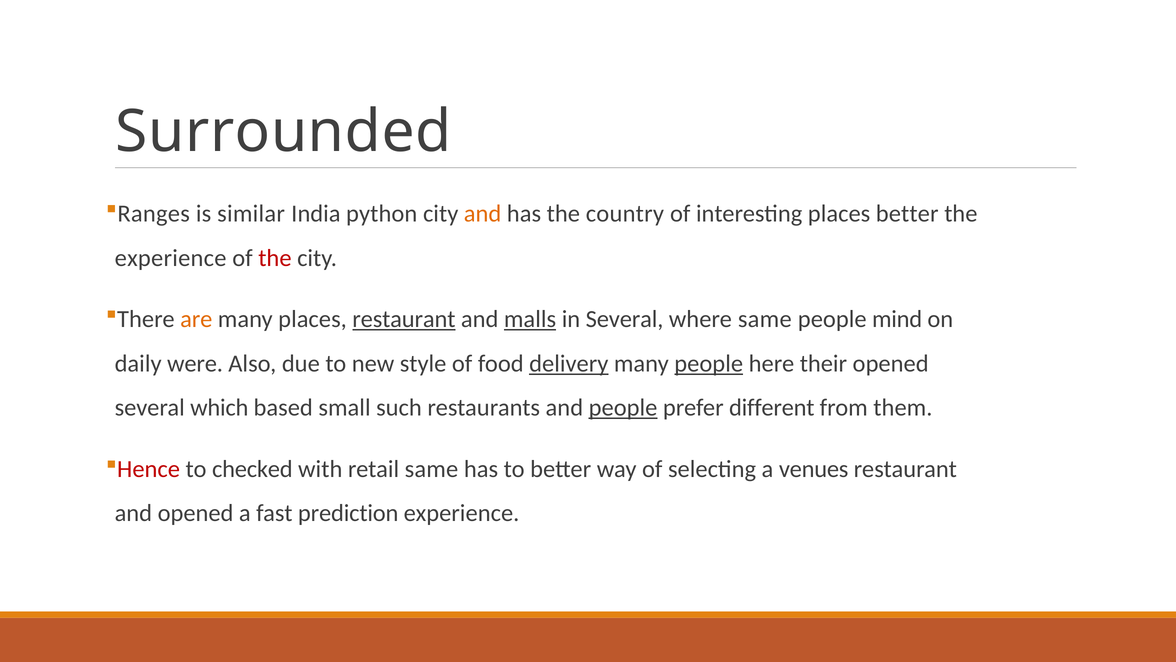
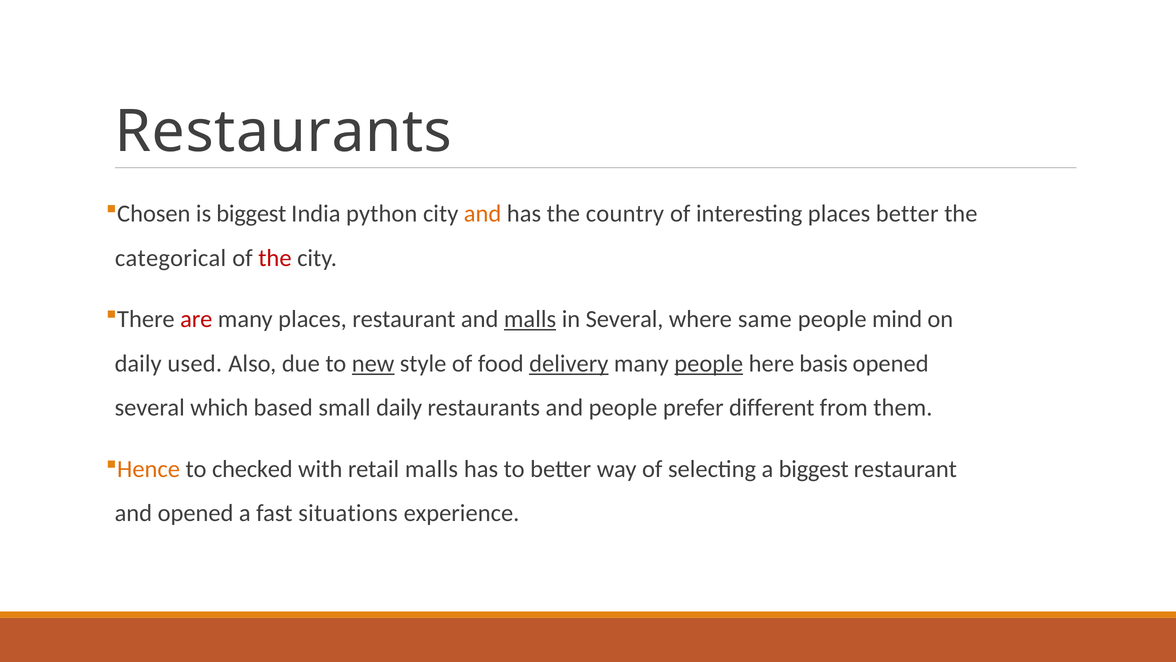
Surrounded at (283, 132): Surrounded -> Restaurants
Ranges: Ranges -> Chosen
is similar: similar -> biggest
experience at (171, 258): experience -> categorical
are colour: orange -> red
restaurant at (404, 319) underline: present -> none
were: were -> used
new underline: none -> present
their: their -> basis
small such: such -> daily
people at (623, 407) underline: present -> none
Hence colour: red -> orange
retail same: same -> malls
a venues: venues -> biggest
prediction: prediction -> situations
